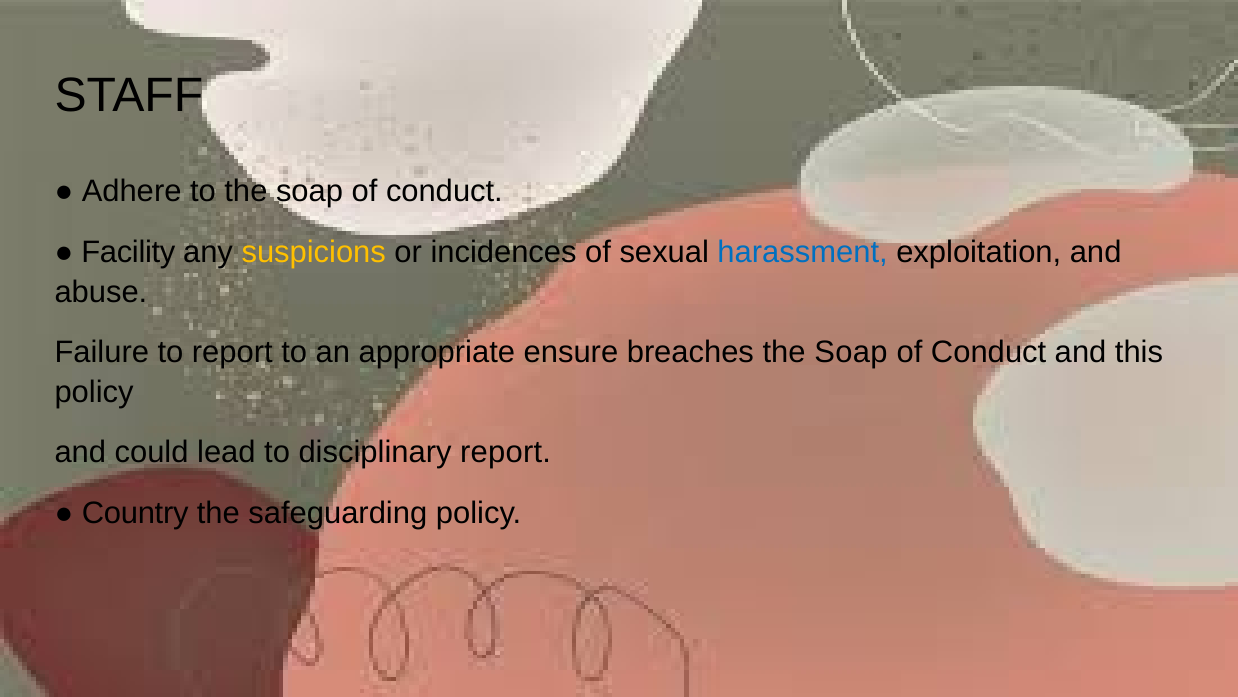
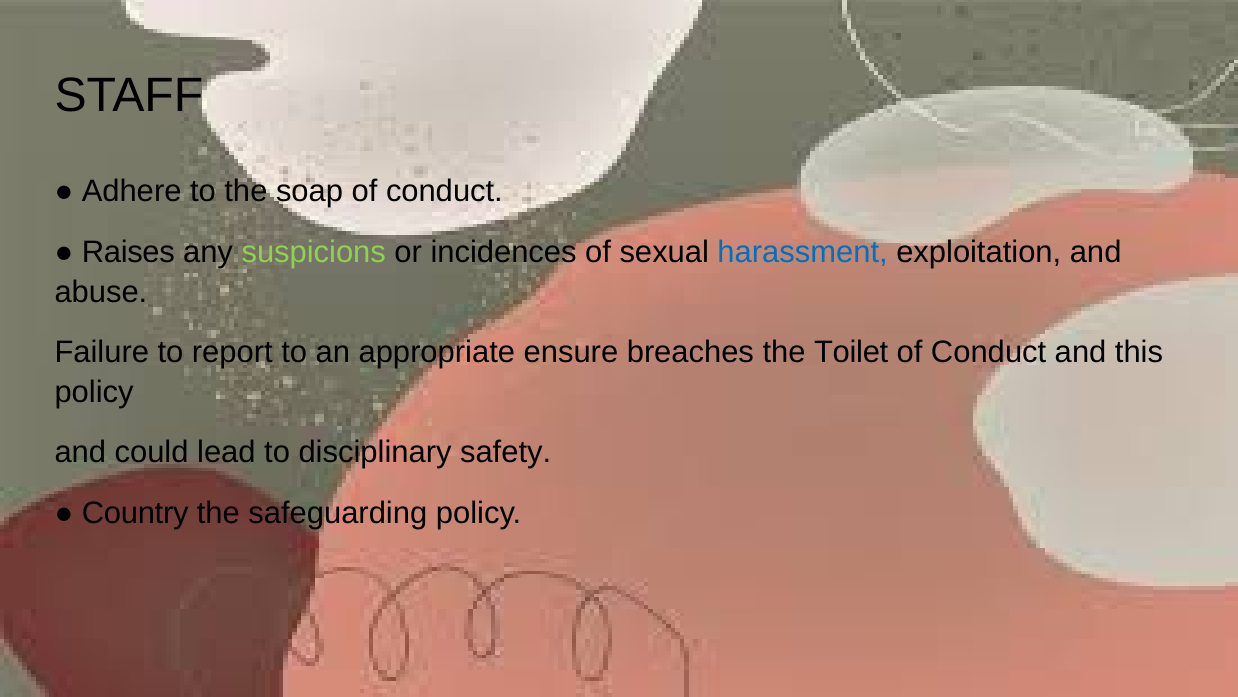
Facility: Facility -> Raises
suspicions colour: yellow -> light green
breaches the Soap: Soap -> Toilet
disciplinary report: report -> safety
